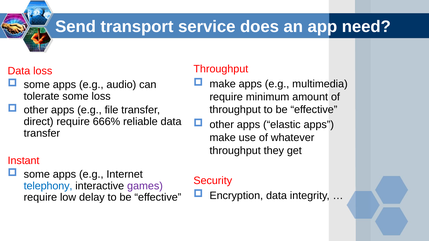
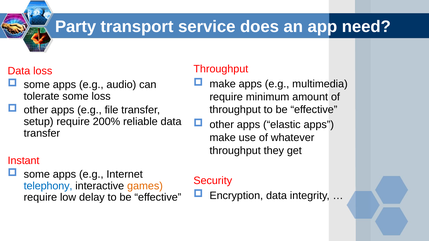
Send: Send -> Party
direct: direct -> setup
666%: 666% -> 200%
games colour: purple -> orange
